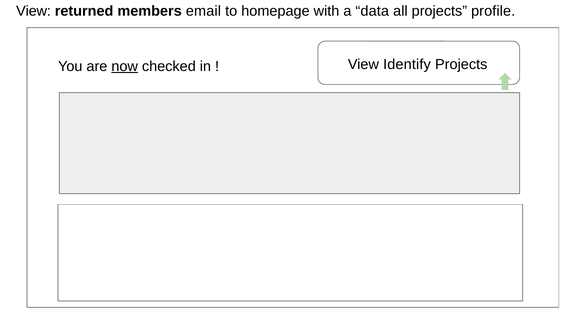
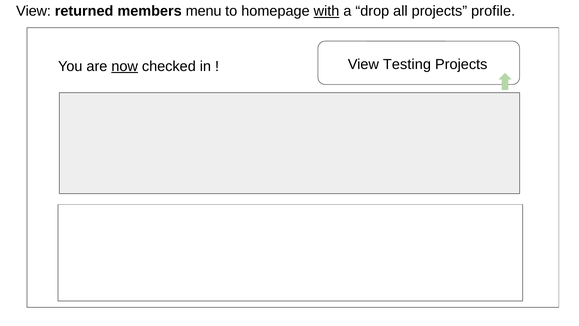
email: email -> menu
with underline: none -> present
data: data -> drop
Identify: Identify -> Testing
